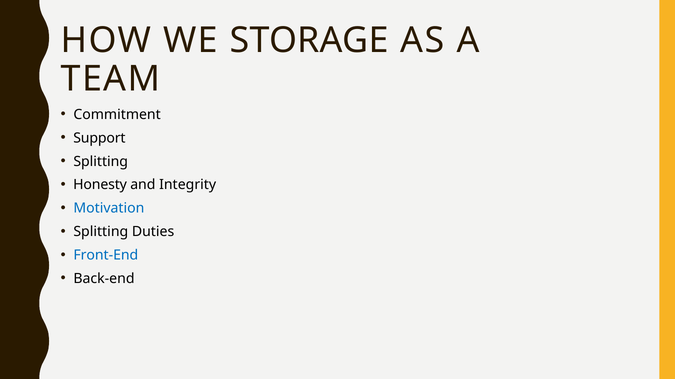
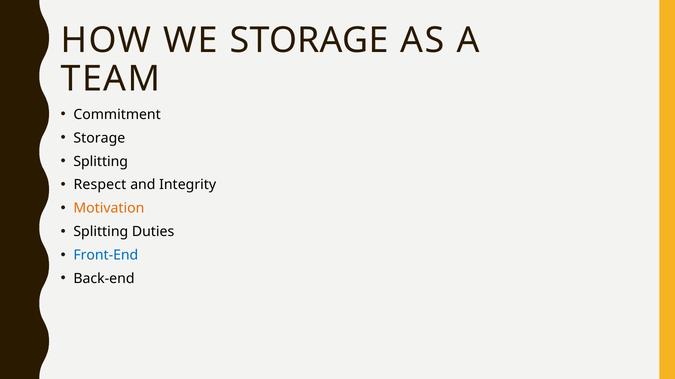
Support at (99, 138): Support -> Storage
Honesty: Honesty -> Respect
Motivation colour: blue -> orange
